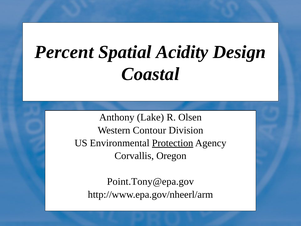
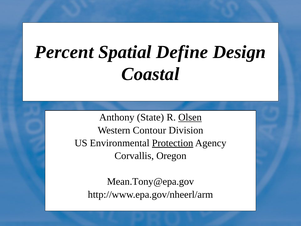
Acidity: Acidity -> Define
Lake: Lake -> State
Olsen underline: none -> present
Point.Tony@epa.gov: Point.Tony@epa.gov -> Mean.Tony@epa.gov
